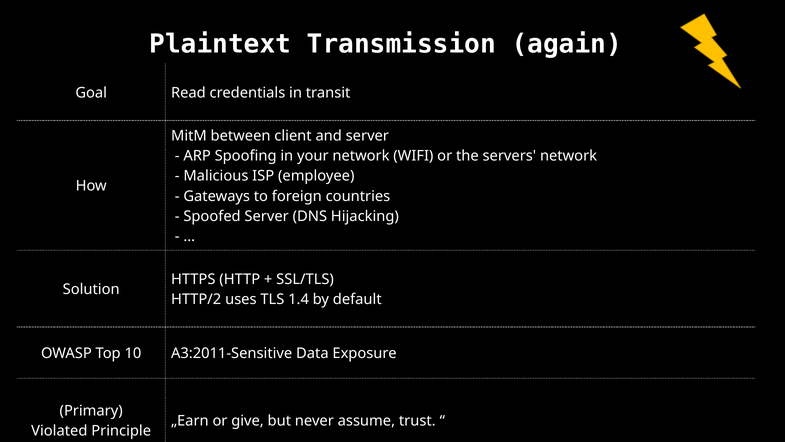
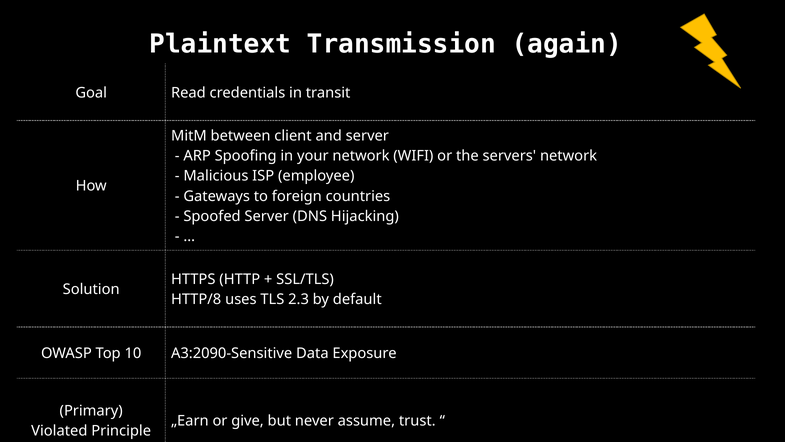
HTTP/2: HTTP/2 -> HTTP/8
1.4: 1.4 -> 2.3
A3:2011-Sensitive: A3:2011-Sensitive -> A3:2090-Sensitive
